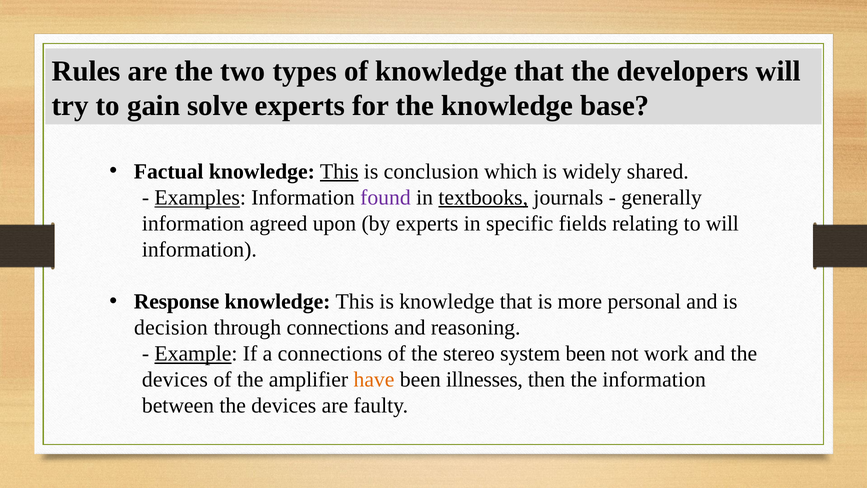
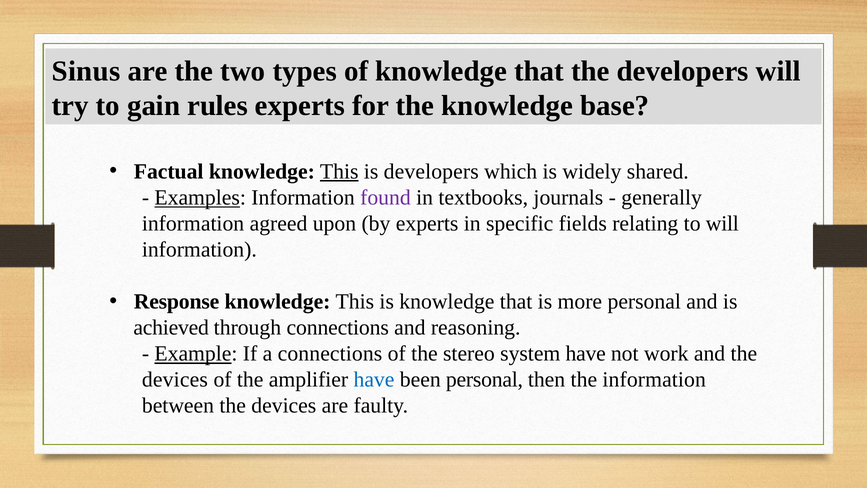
Rules: Rules -> Sinus
solve: solve -> rules
is conclusion: conclusion -> developers
textbooks underline: present -> none
decision: decision -> achieved
system been: been -> have
have at (374, 379) colour: orange -> blue
been illnesses: illnesses -> personal
